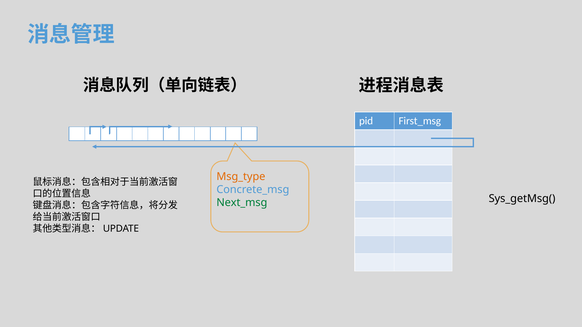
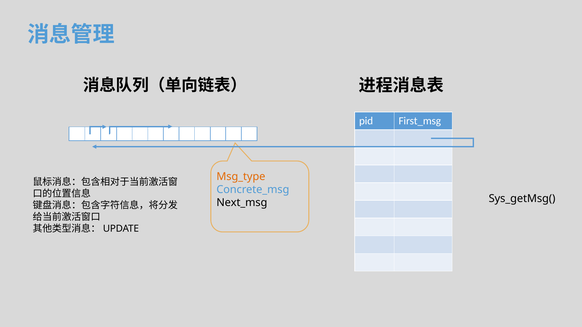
Next_msg colour: green -> black
